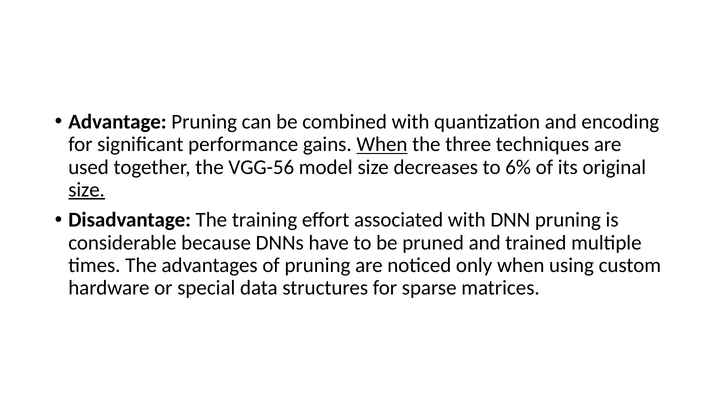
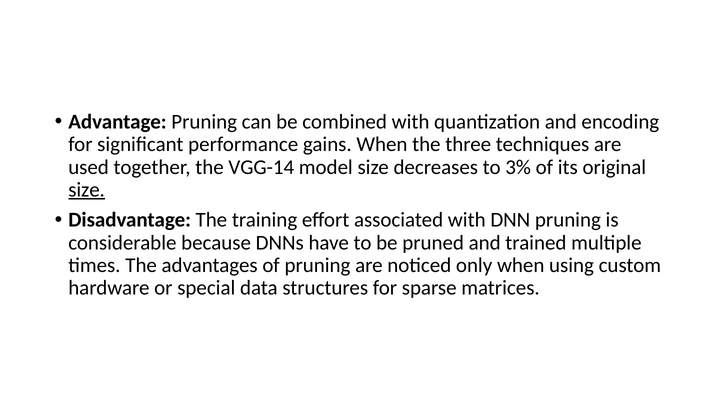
When at (382, 144) underline: present -> none
VGG-56: VGG-56 -> VGG-14
6%: 6% -> 3%
